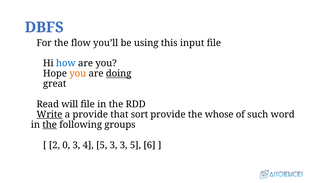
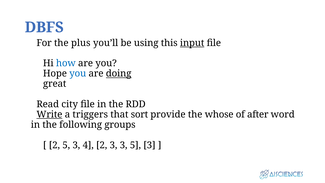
flow: flow -> plus
input underline: none -> present
you at (78, 74) colour: orange -> blue
will: will -> city
a provide: provide -> triggers
such: such -> after
the at (50, 125) underline: present -> none
2 0: 0 -> 5
4 5: 5 -> 2
3 5 6: 6 -> 3
